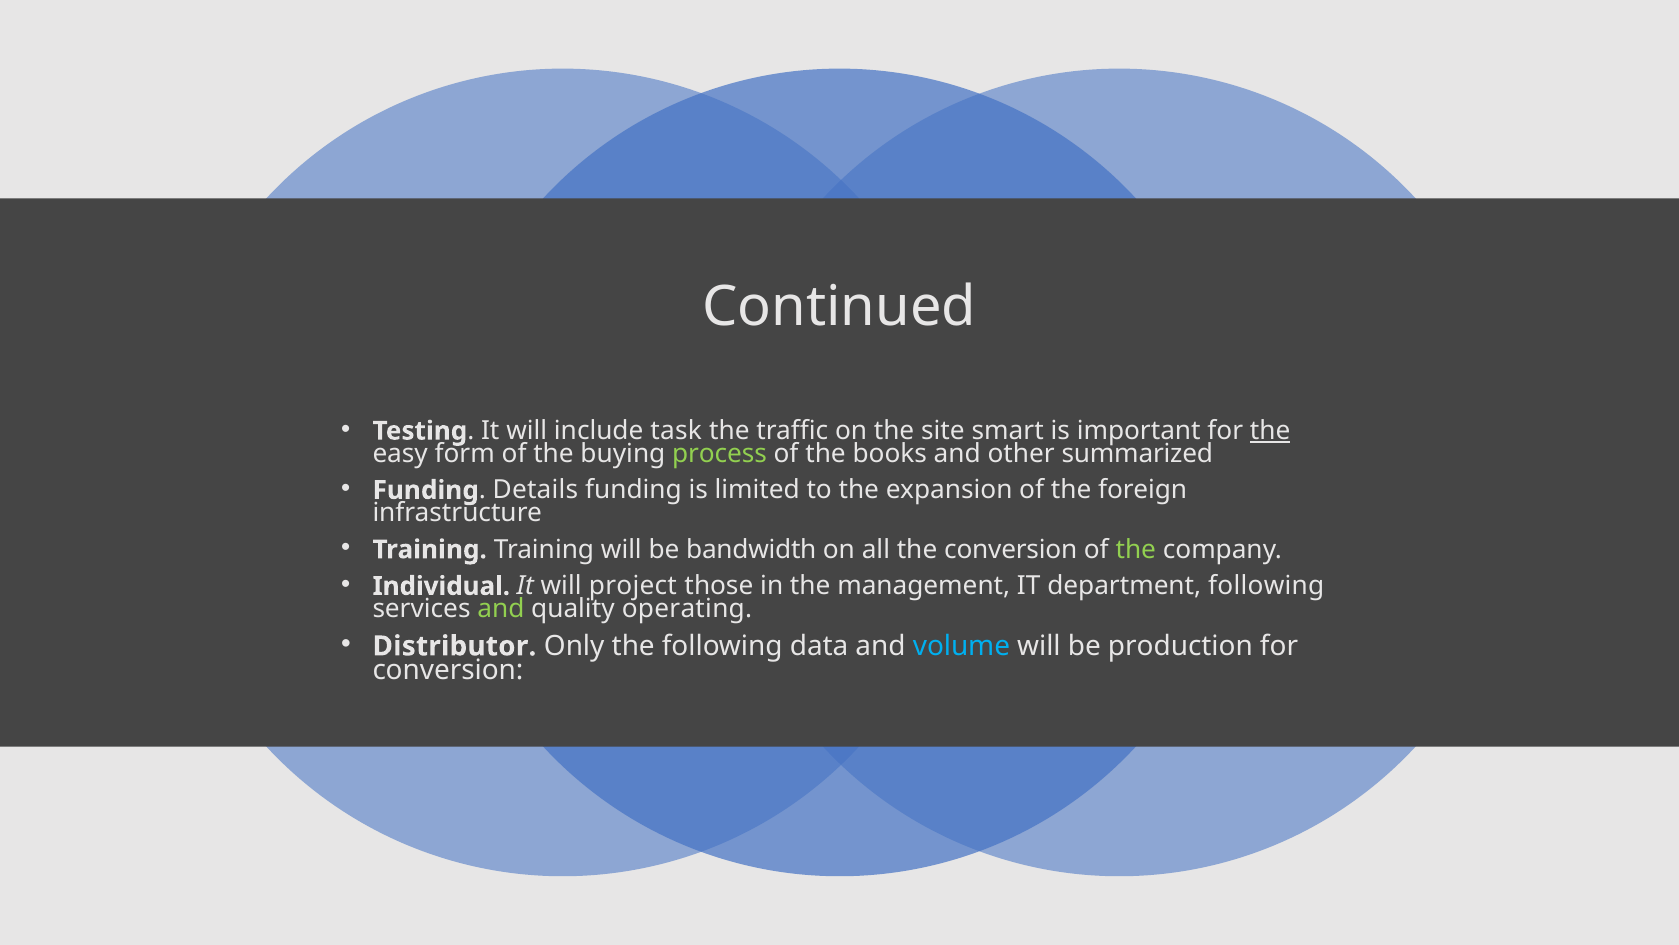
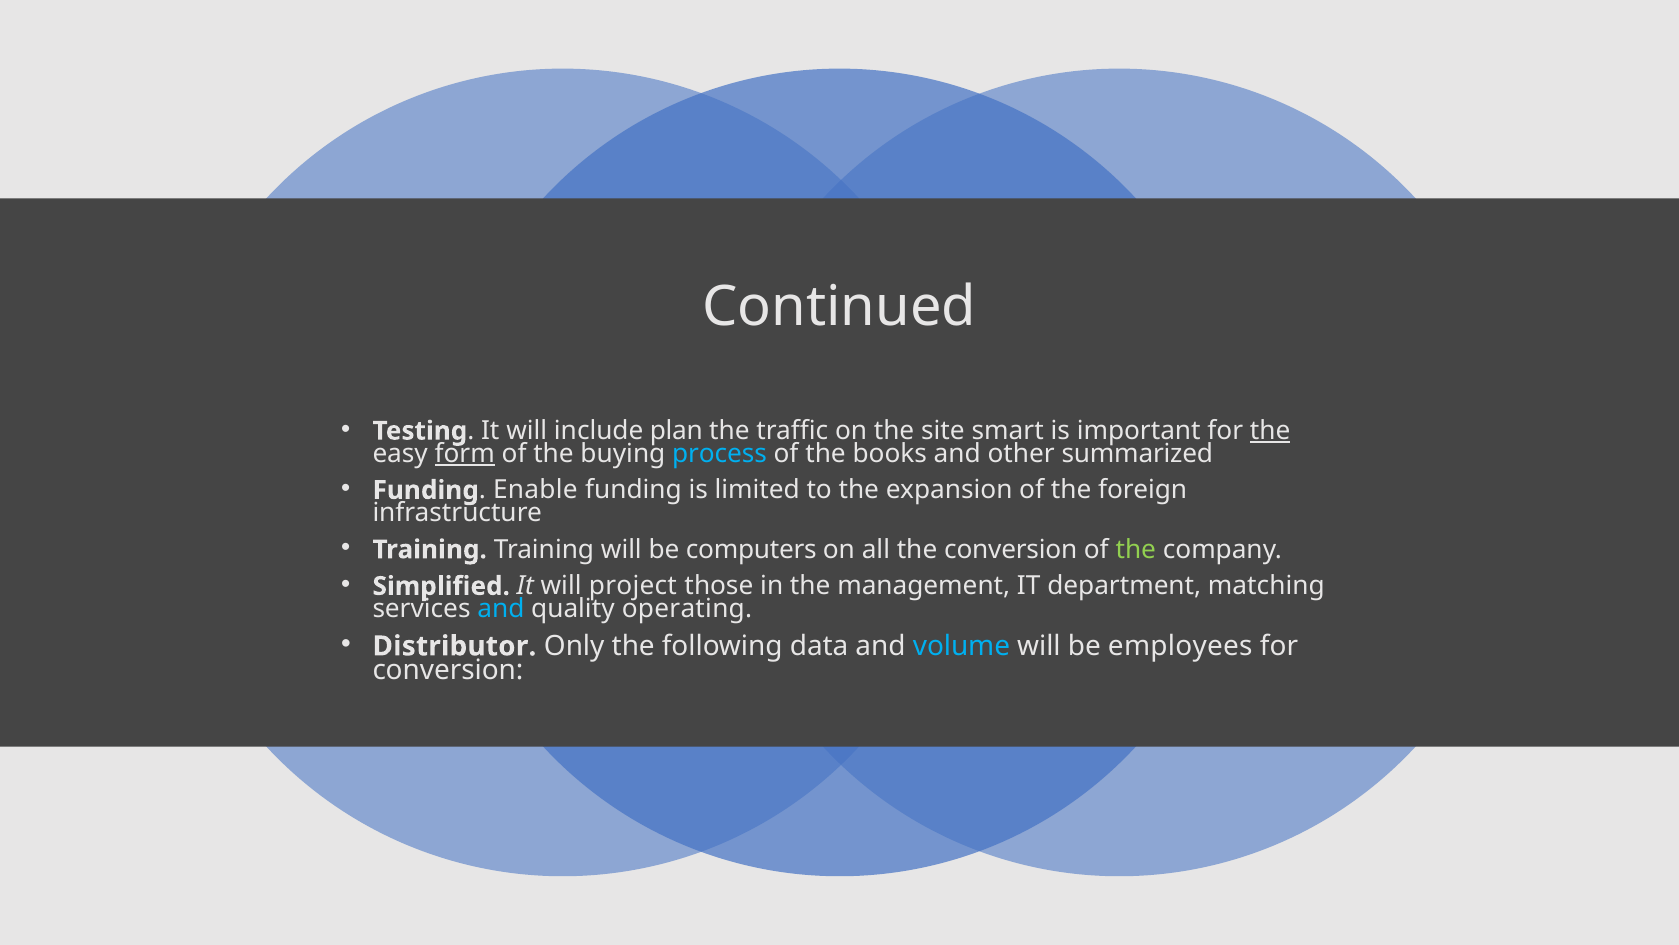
task: task -> plan
form underline: none -> present
process colour: light green -> light blue
Details: Details -> Enable
bandwidth: bandwidth -> computers
Individual: Individual -> Simplified
department following: following -> matching
and at (501, 609) colour: light green -> light blue
production: production -> employees
